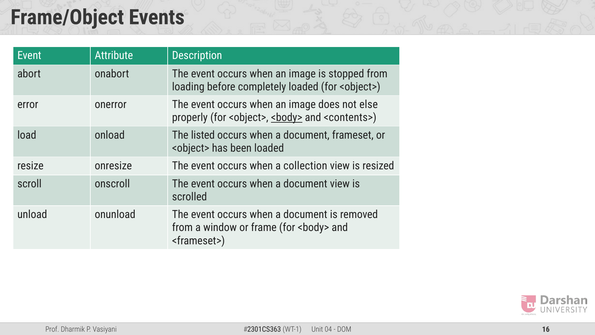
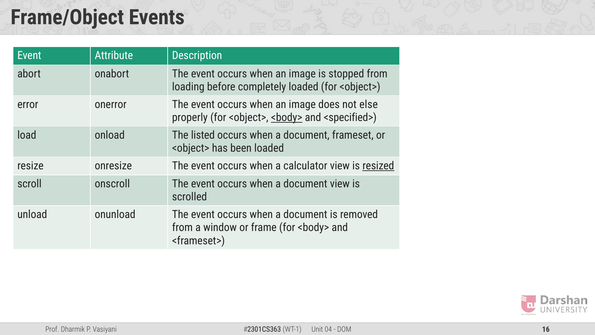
<contents>: <contents> -> <specified>
collection: collection -> calculator
resized underline: none -> present
